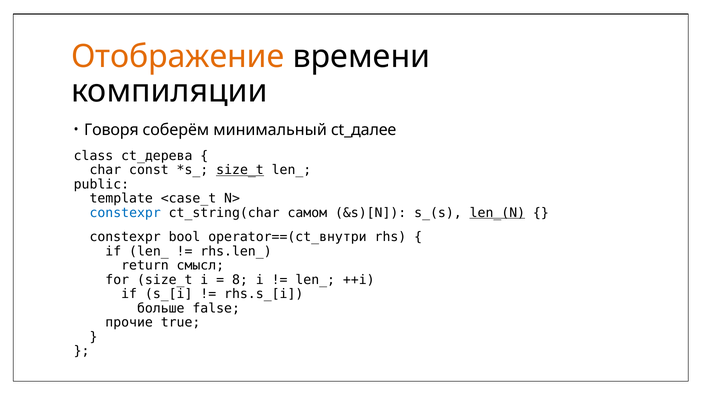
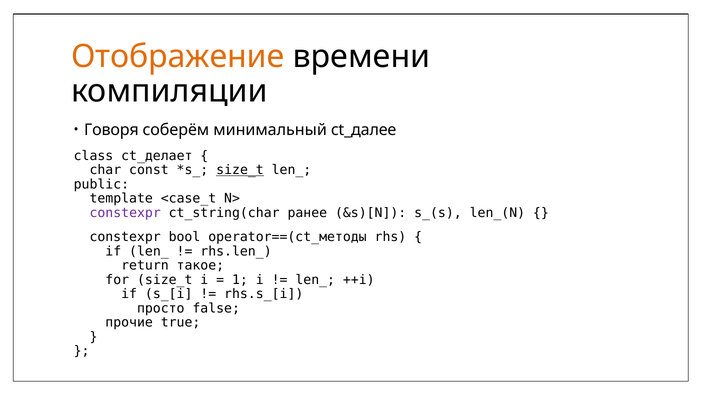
ct_дерева: ct_дерева -> ct_делает
constexpr at (125, 213) colour: blue -> purple
самом: самом -> ранее
len_(N underline: present -> none
operator==(ct_внутри: operator==(ct_внутри -> operator==(ct_методы
смысл: смысл -> такое
8: 8 -> 1
больше: больше -> просто
